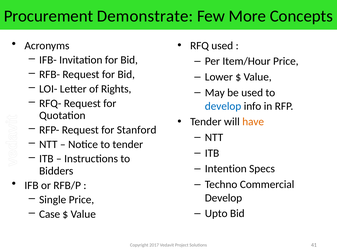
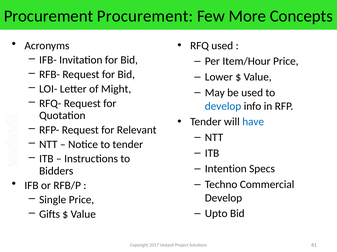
Procurement Demonstrate: Demonstrate -> Procurement
Rights: Rights -> Might
have colour: orange -> blue
Stanford: Stanford -> Relevant
Case: Case -> Gifts
